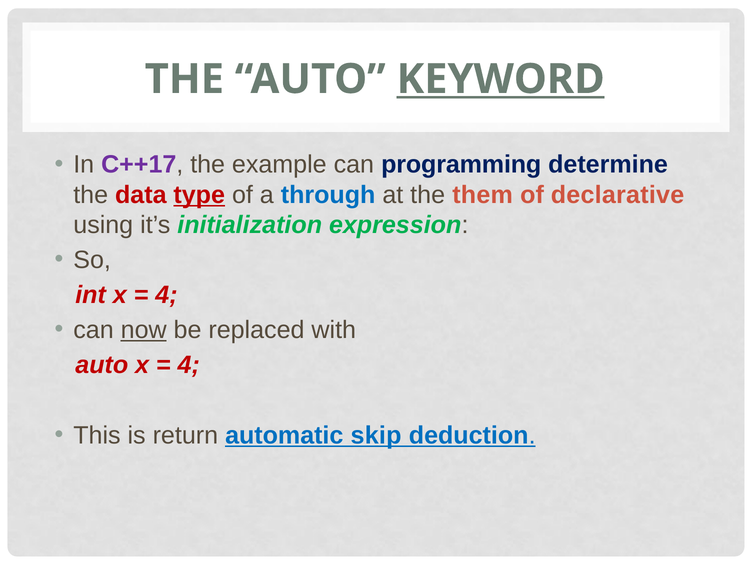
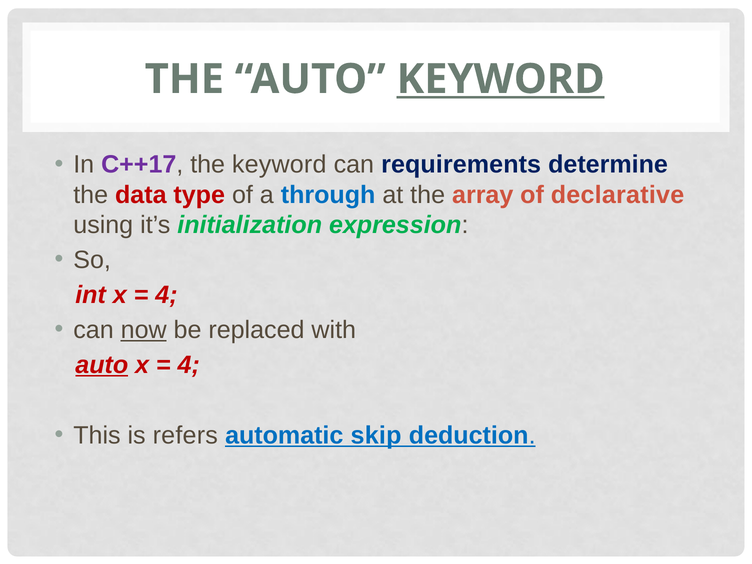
the example: example -> keyword
programming: programming -> requirements
type underline: present -> none
them: them -> array
auto at (102, 365) underline: none -> present
return: return -> refers
